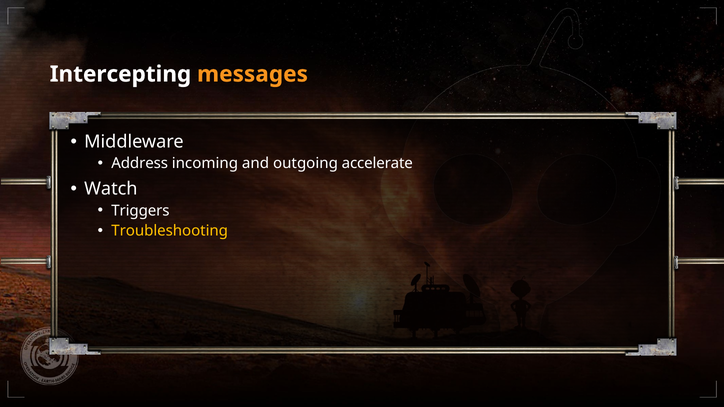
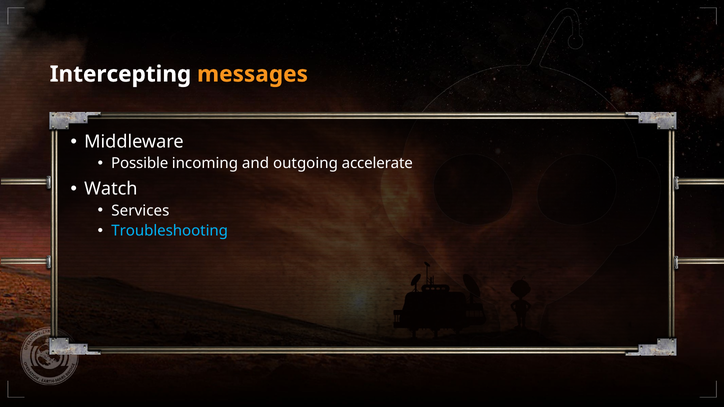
Address: Address -> Possible
Triggers: Triggers -> Services
Troubleshooting colour: yellow -> light blue
